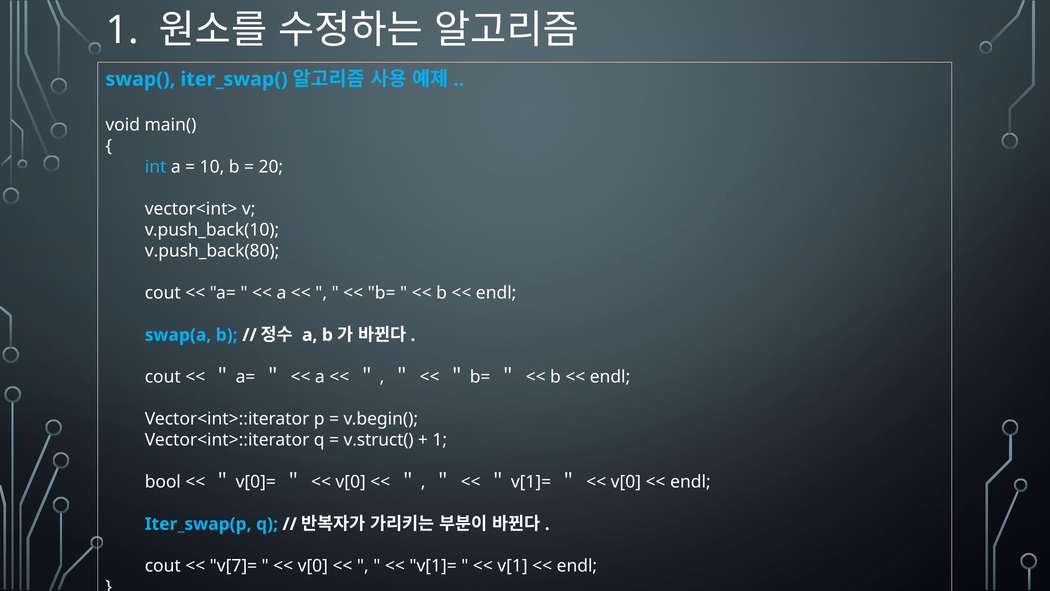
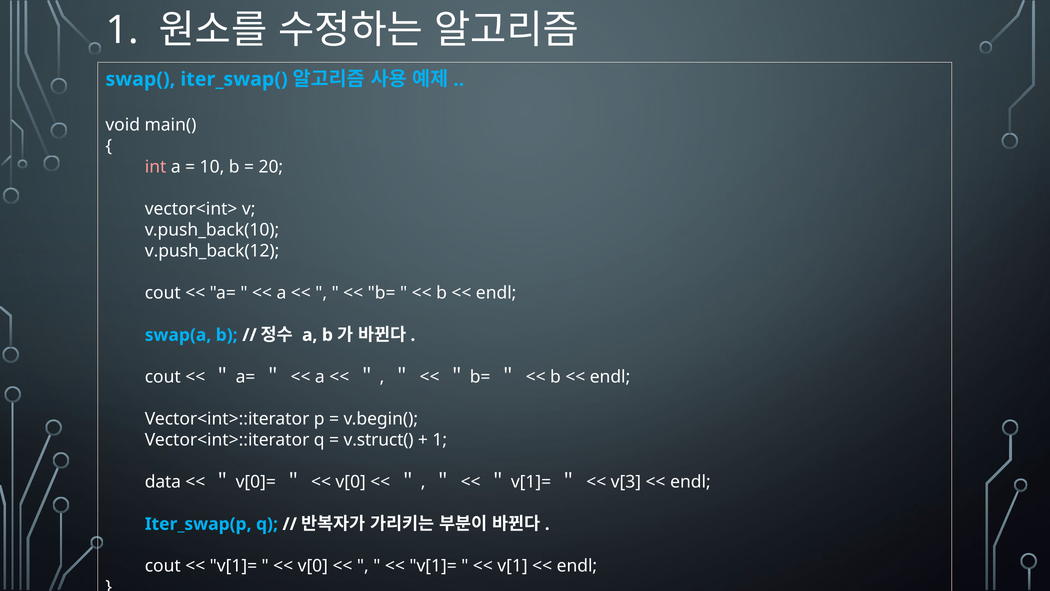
int colour: light blue -> pink
v.push_back(80: v.push_back(80 -> v.push_back(12
bool: bool -> data
v[0 at (626, 482): v[0 -> v[3
v[7]= at (233, 566): v[7]= -> v[1]=
